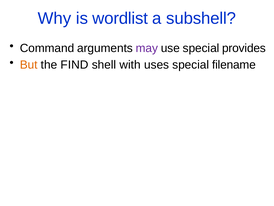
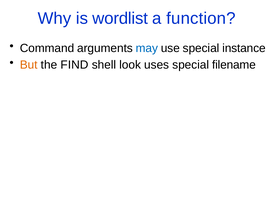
subshell: subshell -> function
may colour: purple -> blue
provides: provides -> instance
with: with -> look
